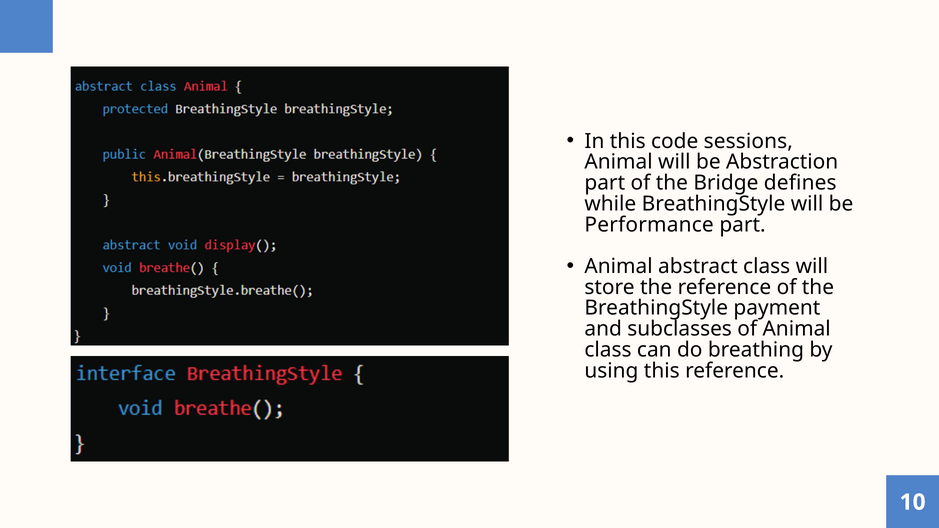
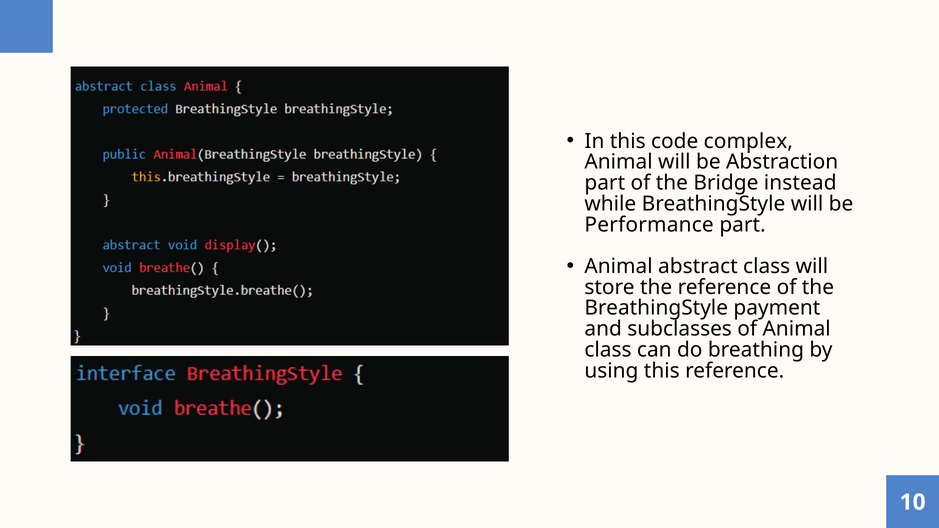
sessions: sessions -> complex
defines: defines -> instead
